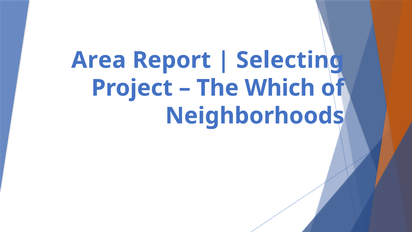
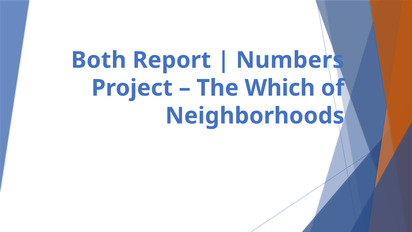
Area: Area -> Both
Selecting: Selecting -> Numbers
